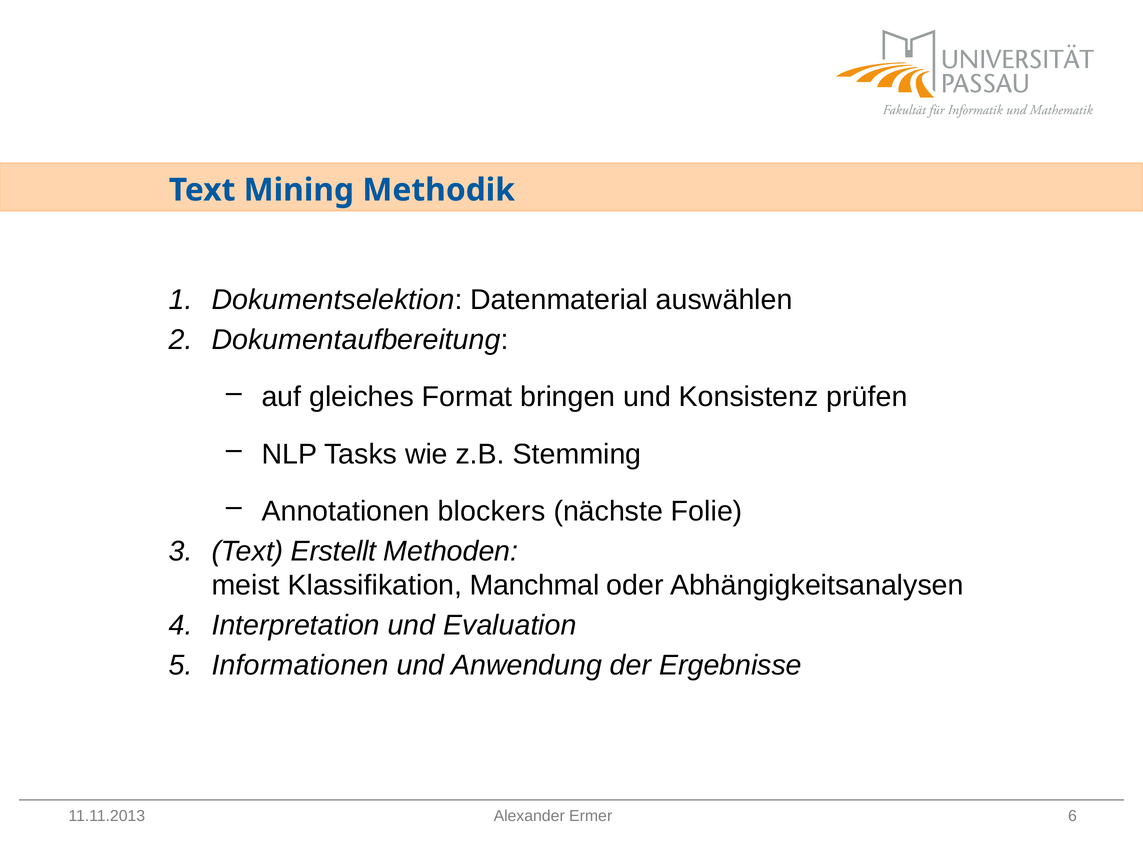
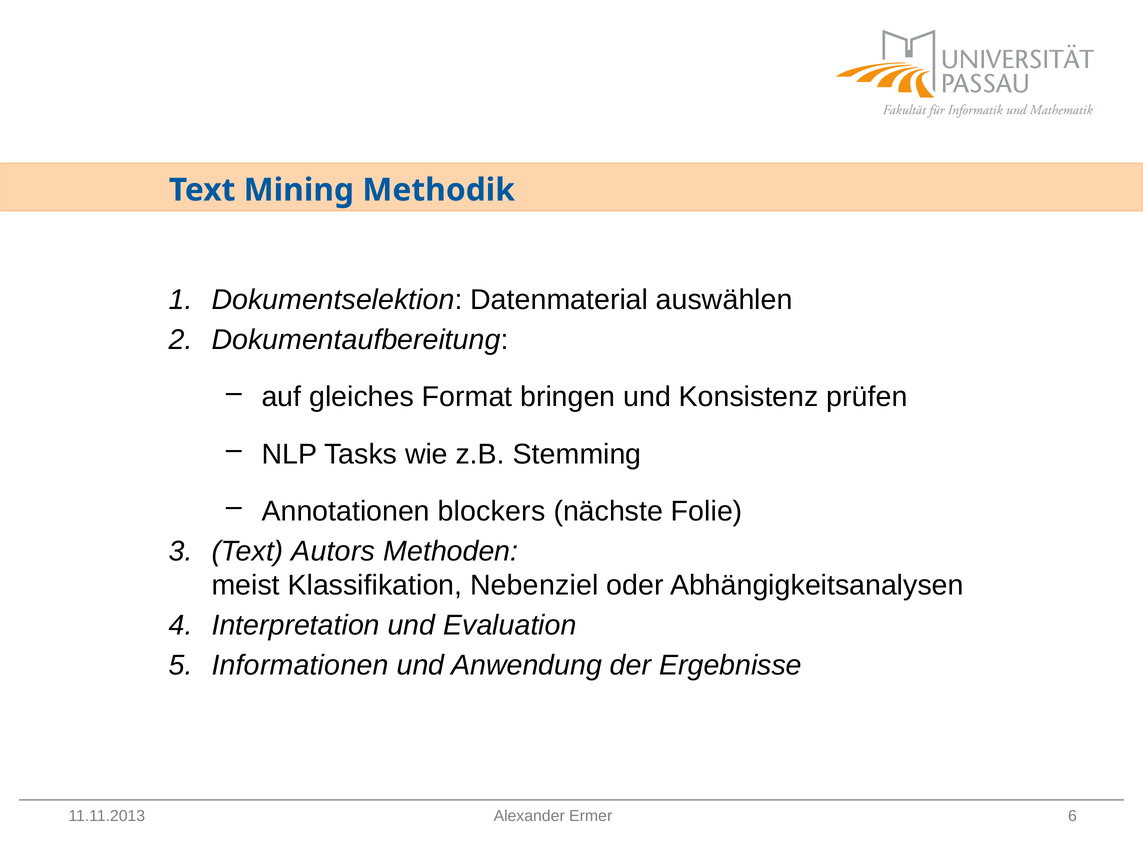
Erstellt: Erstellt -> Autors
Manchmal: Manchmal -> Nebenziel
